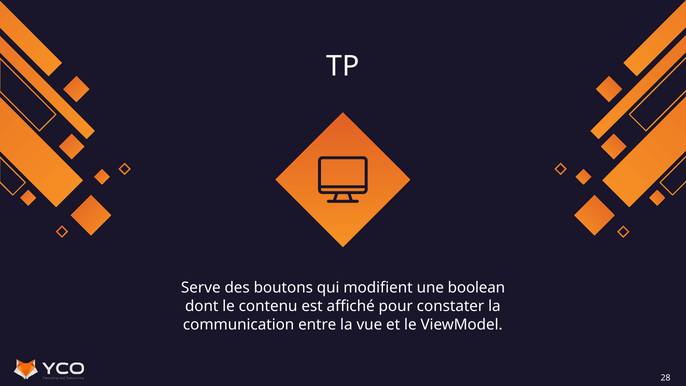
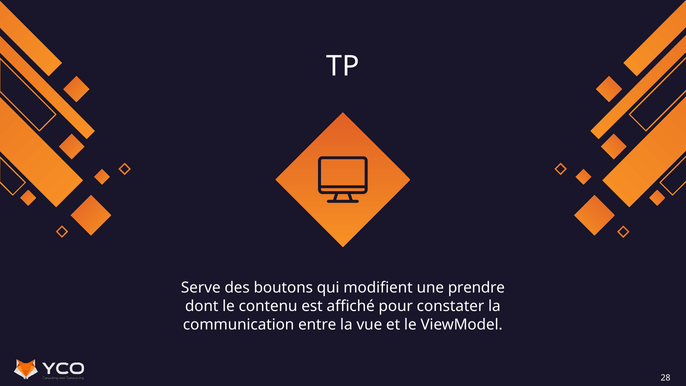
boolean: boolean -> prendre
